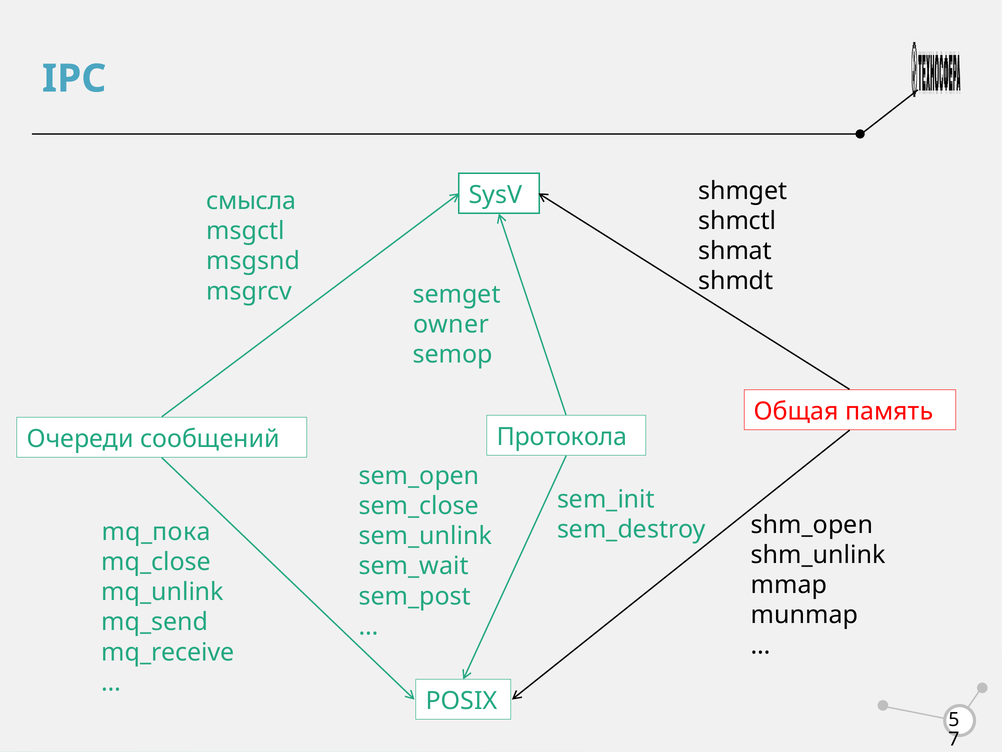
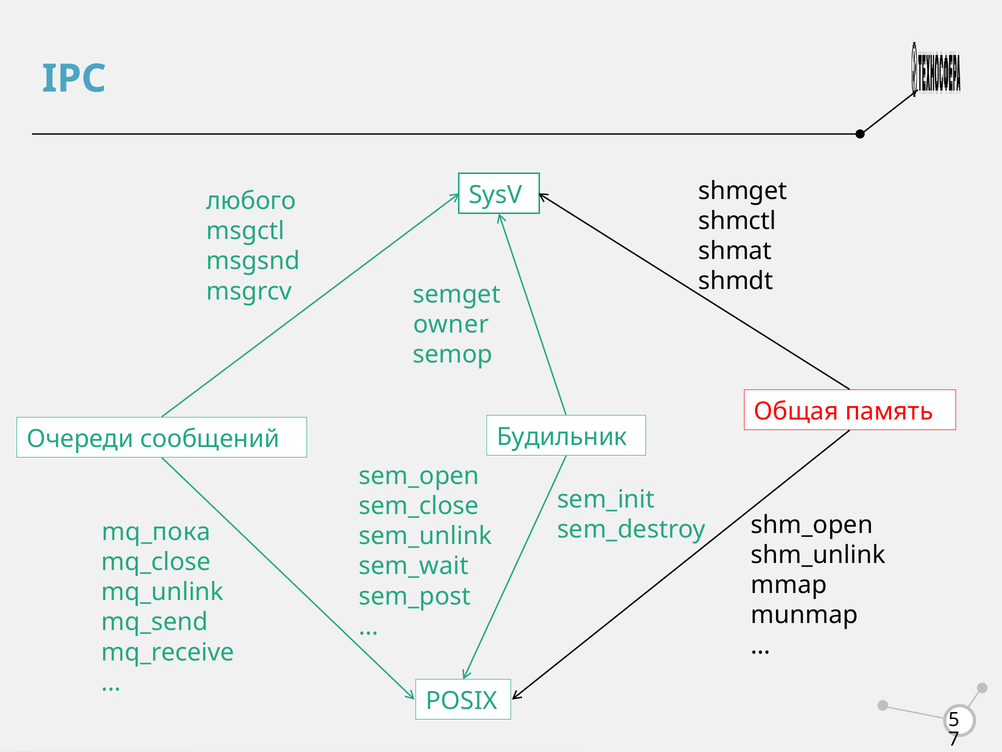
смысла: смысла -> любого
Протокола: Протокола -> Будильник
